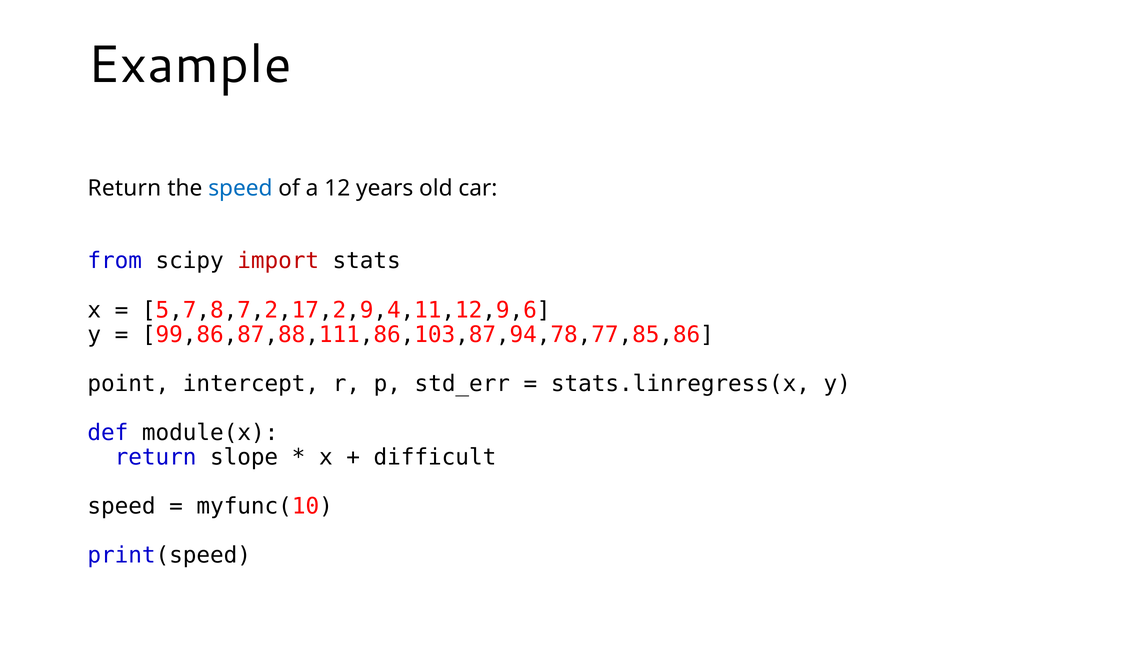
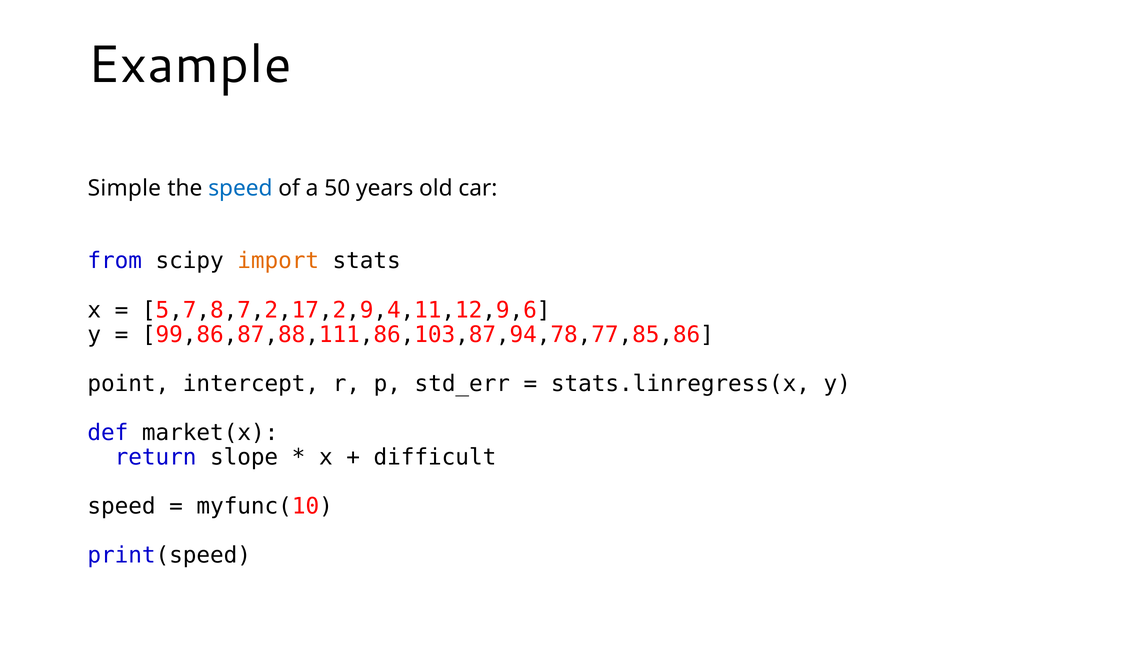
Return at (124, 188): Return -> Simple
12: 12 -> 50
import colour: red -> orange
module(x: module(x -> market(x
